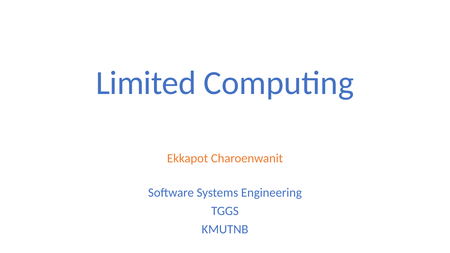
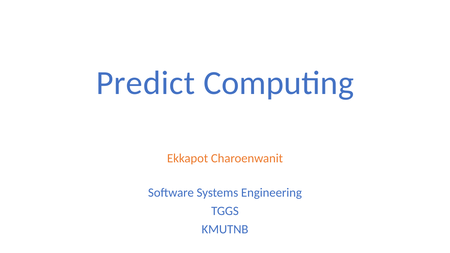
Limited: Limited -> Predict
